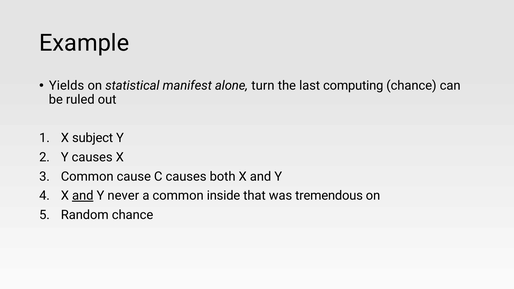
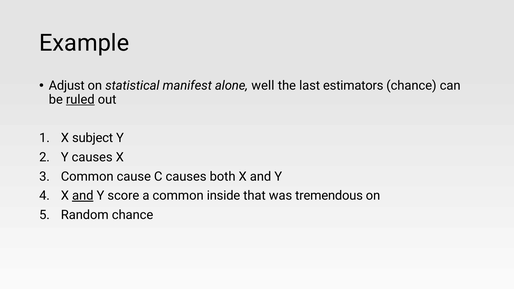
Yields: Yields -> Adjust
turn: turn -> well
computing: computing -> estimators
ruled underline: none -> present
never: never -> score
